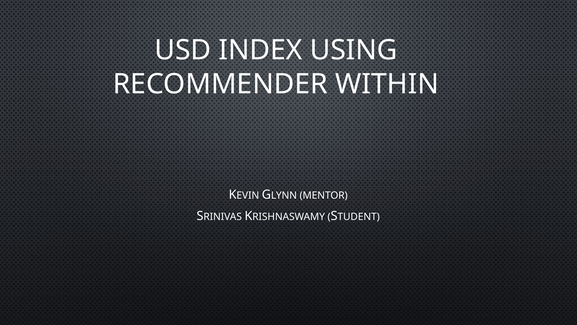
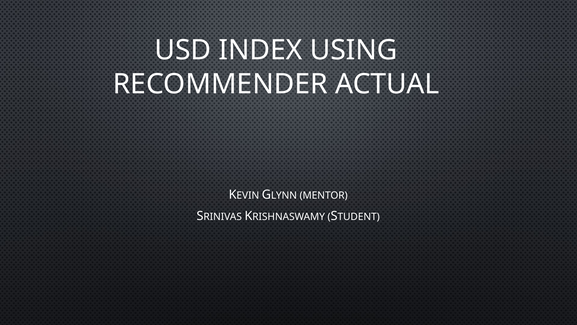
WITHIN: WITHIN -> ACTUAL
